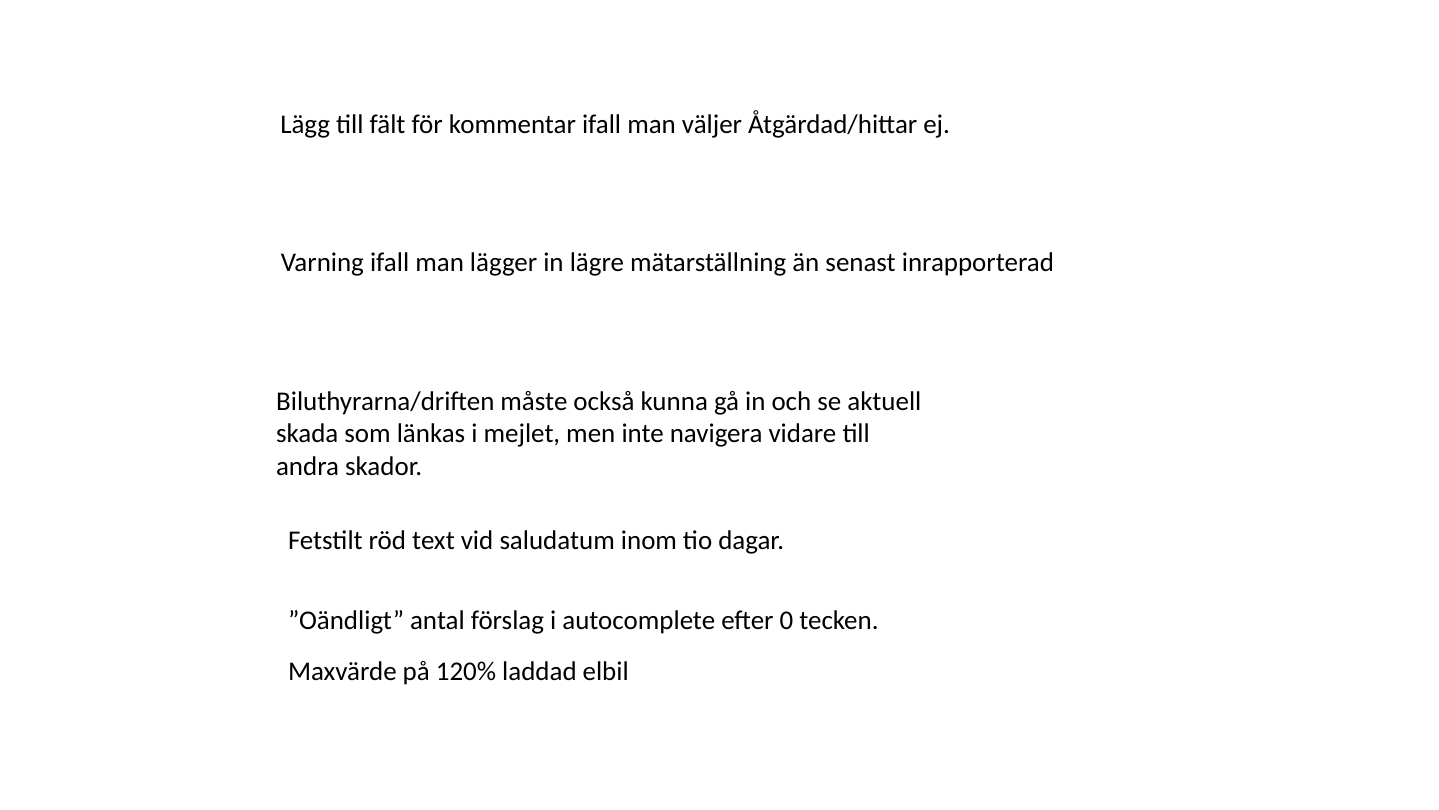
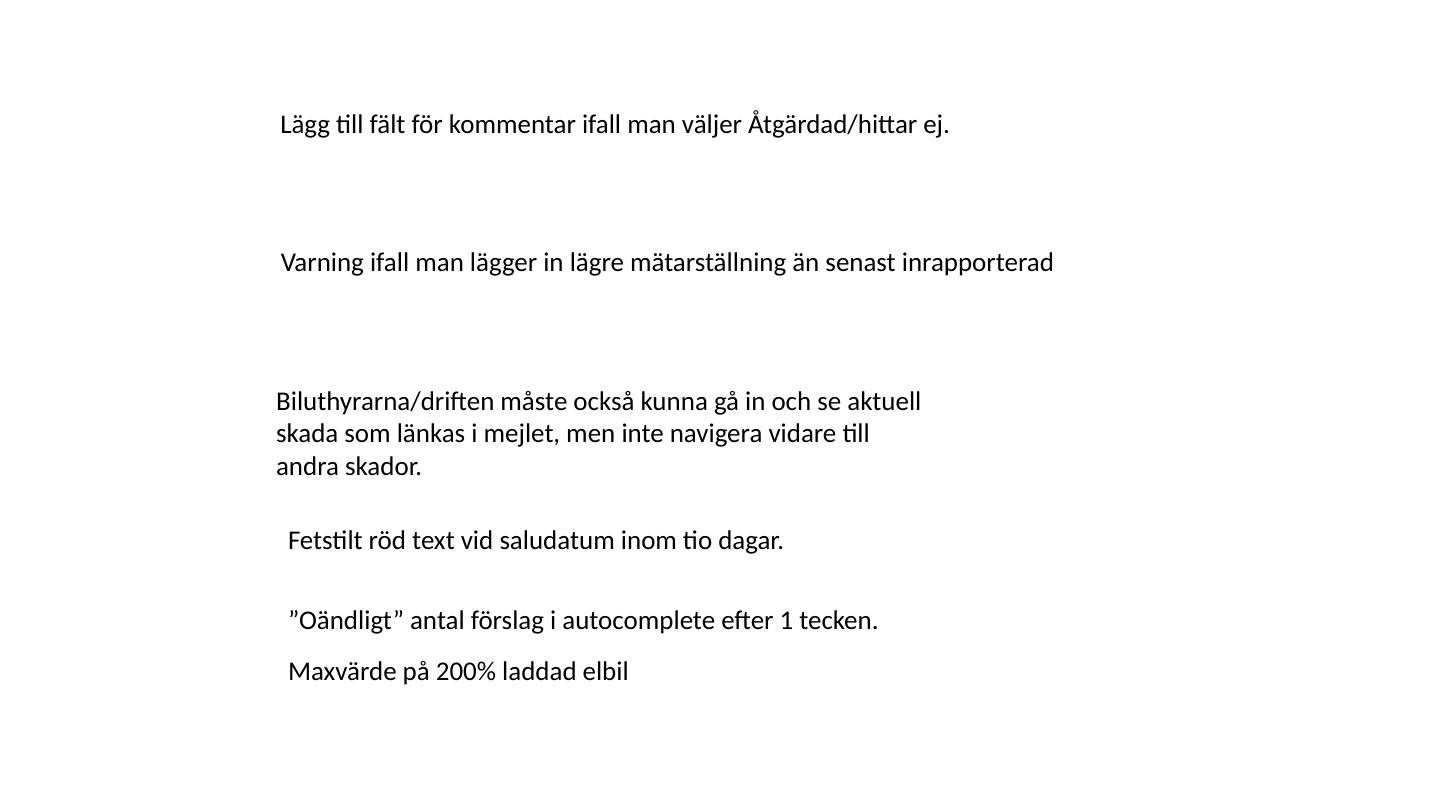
0: 0 -> 1
120%: 120% -> 200%
